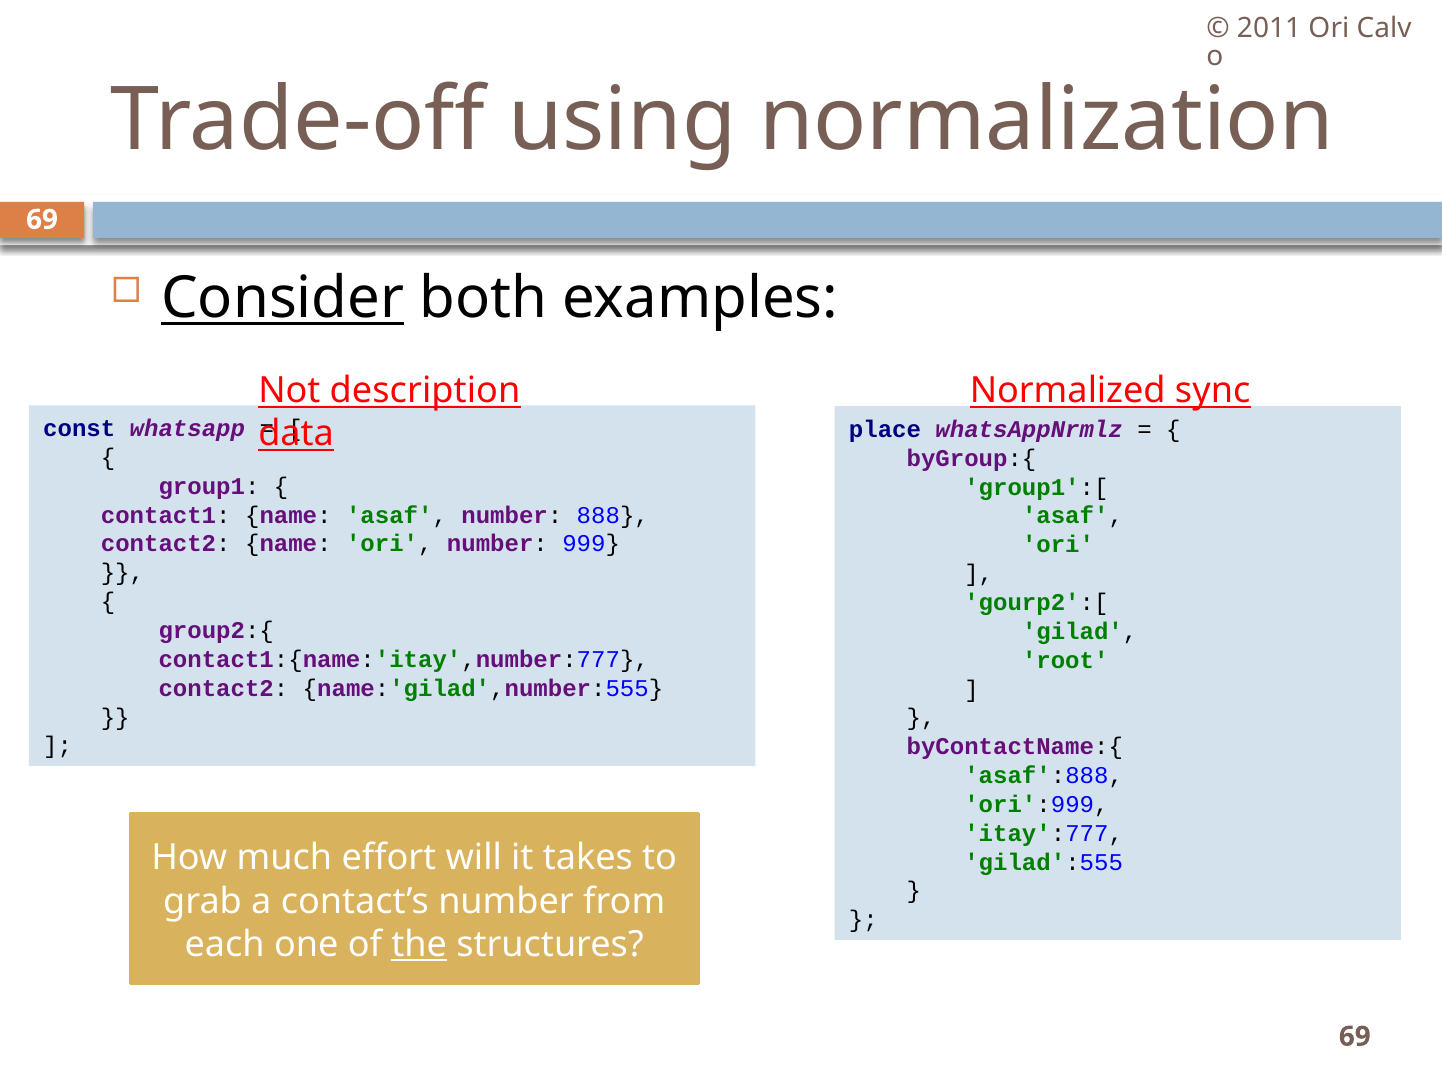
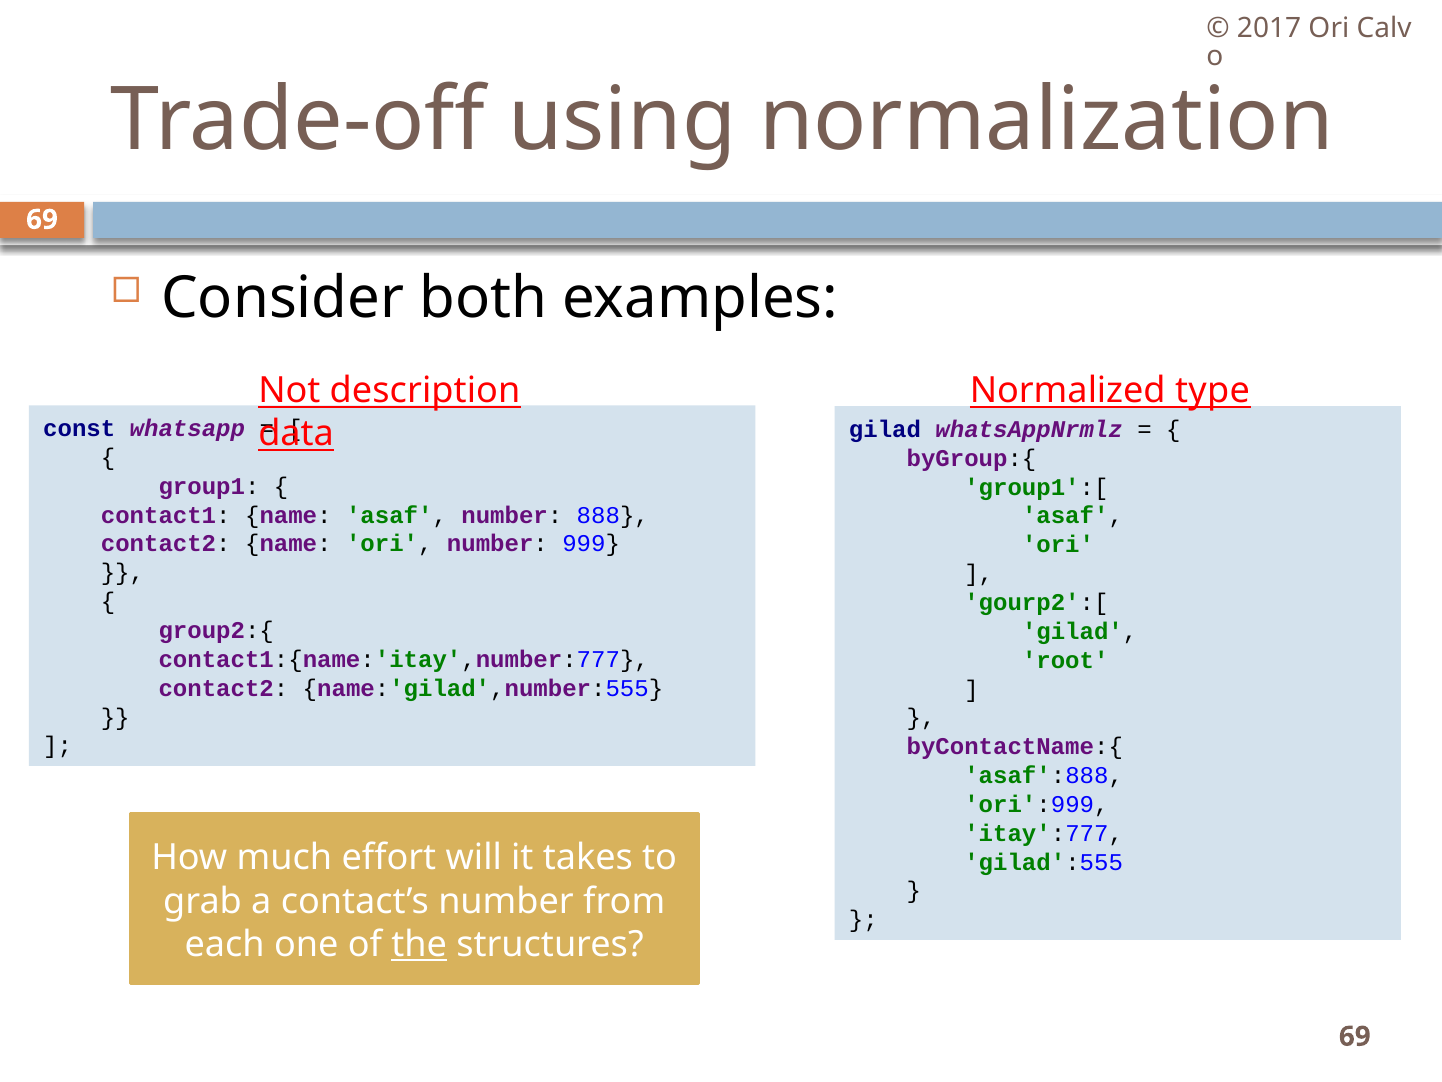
2011: 2011 -> 2017
Consider underline: present -> none
sync: sync -> type
place at (885, 429): place -> gilad
